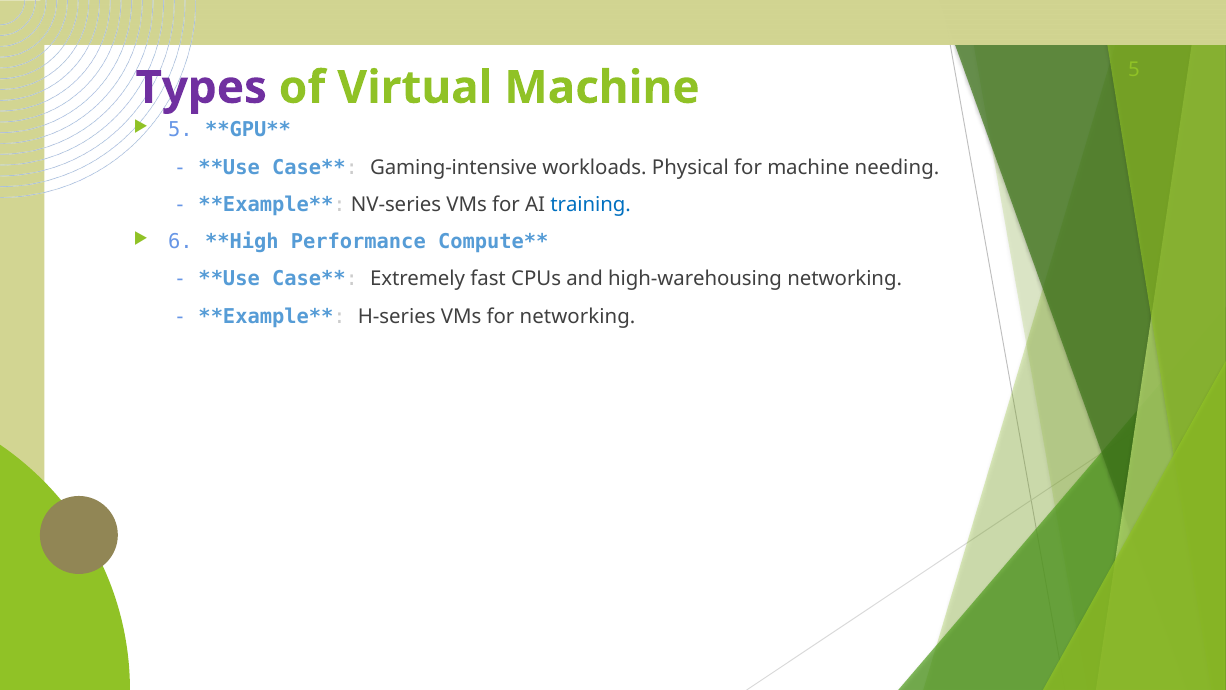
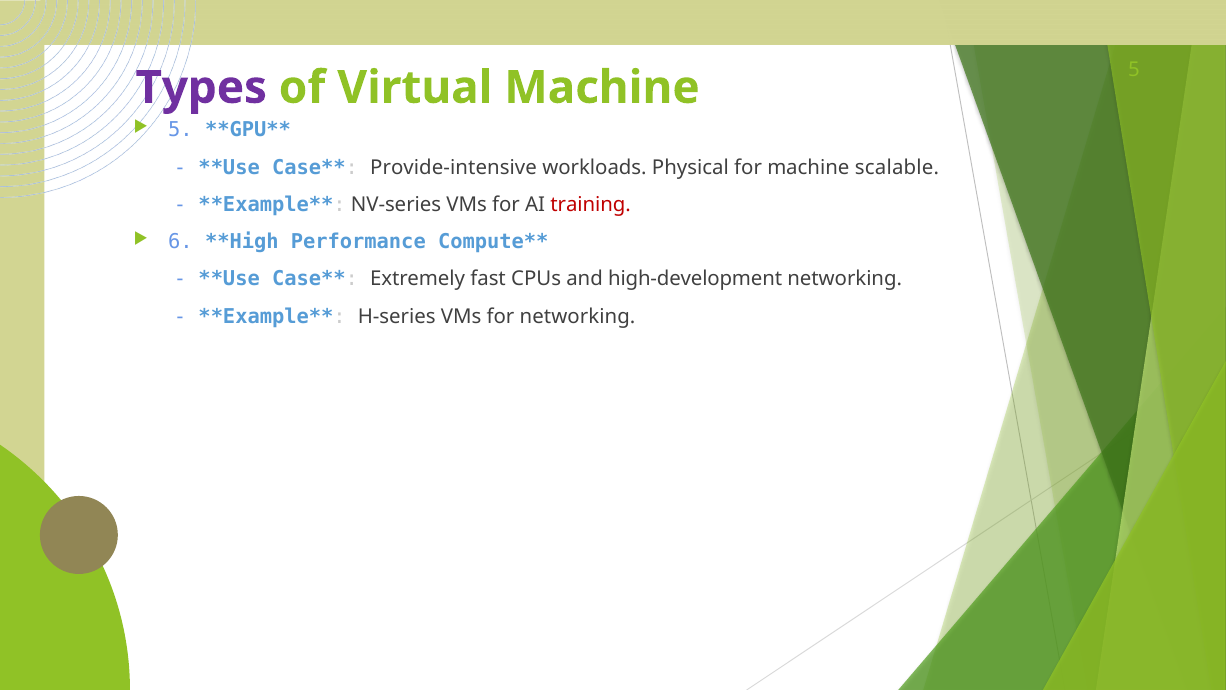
Gaming-intensive: Gaming-intensive -> Provide-intensive
needing: needing -> scalable
training colour: blue -> red
high-warehousing: high-warehousing -> high-development
